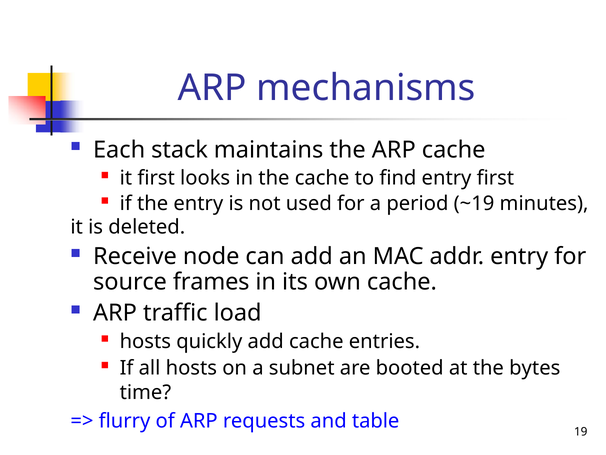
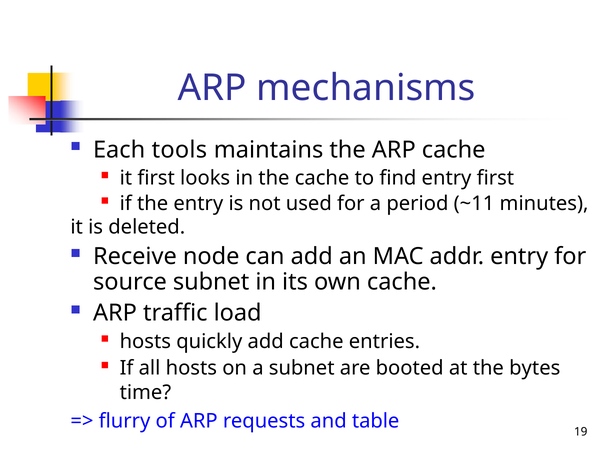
stack: stack -> tools
~19: ~19 -> ~11
source frames: frames -> subnet
